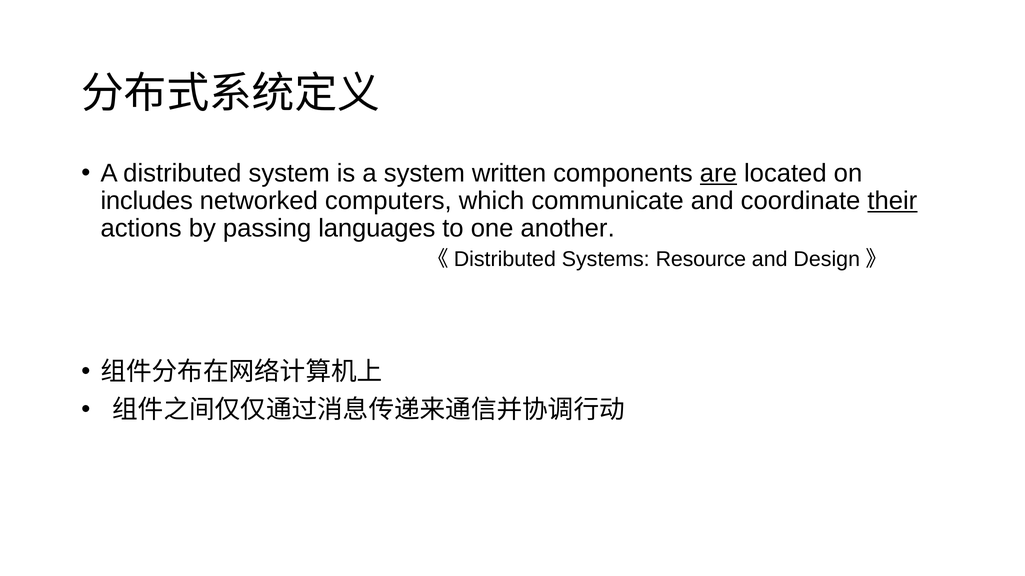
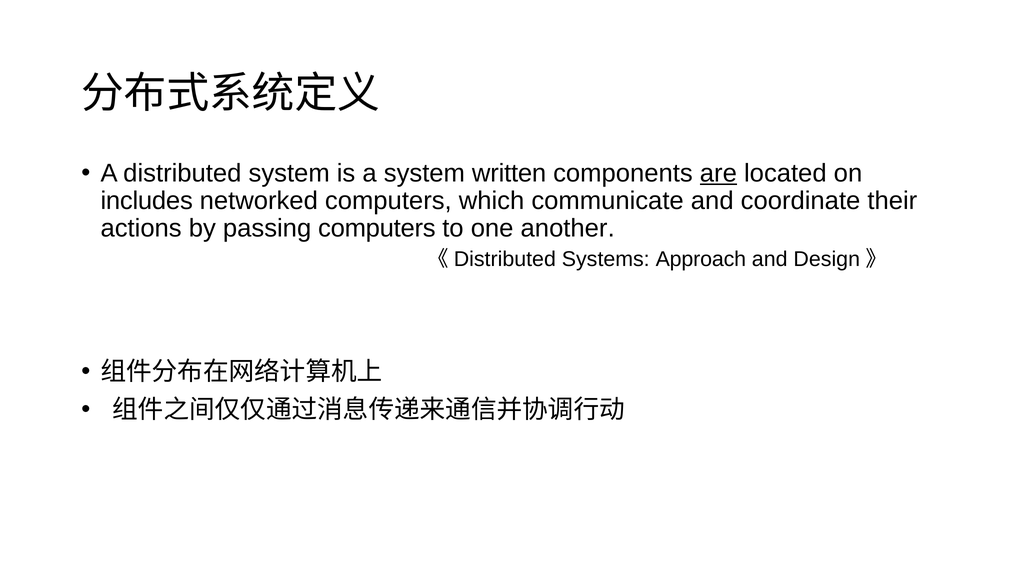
their underline: present -> none
passing languages: languages -> computers
Resource: Resource -> Approach
